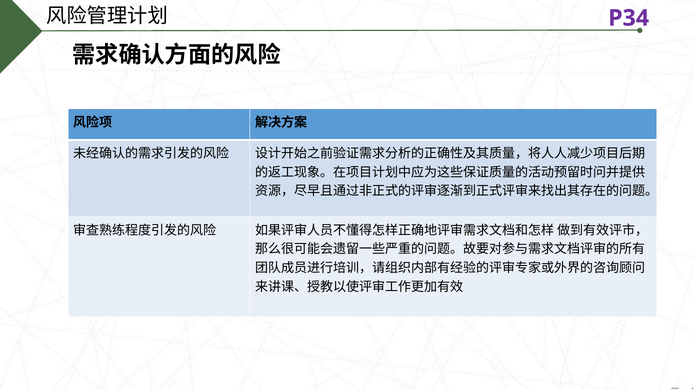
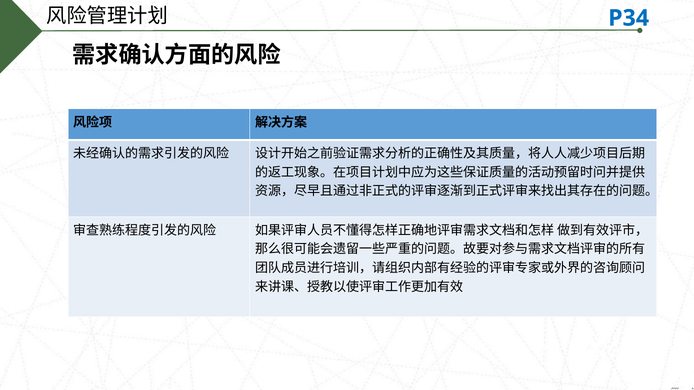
P34 colour: purple -> blue
